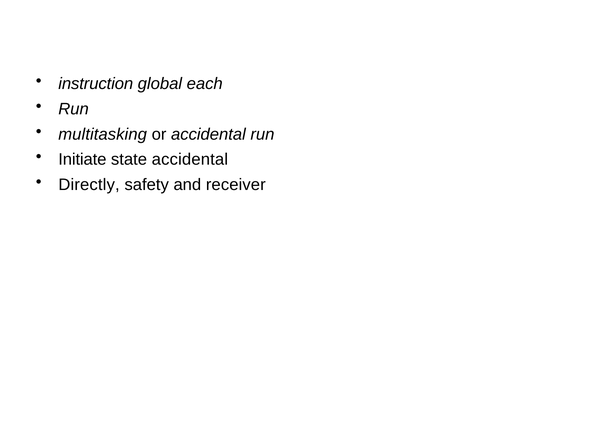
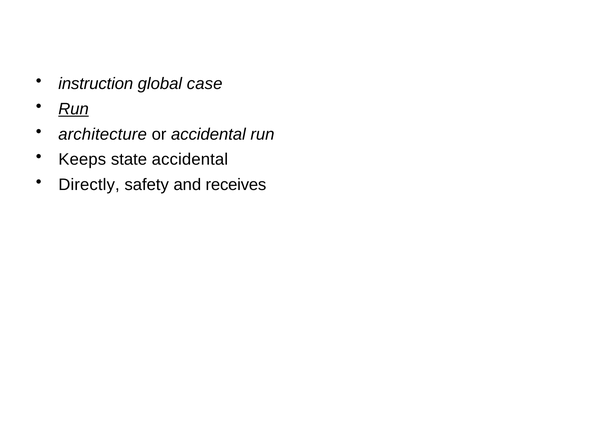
each: each -> case
Run at (74, 109) underline: none -> present
multitasking: multitasking -> architecture
Initiate: Initiate -> Keeps
receiver: receiver -> receives
